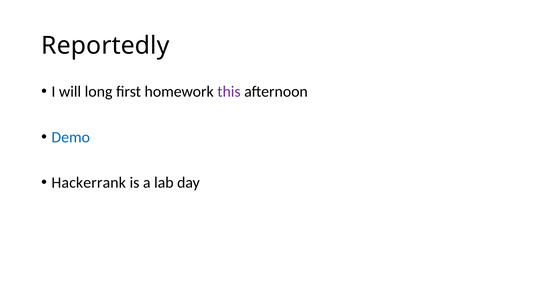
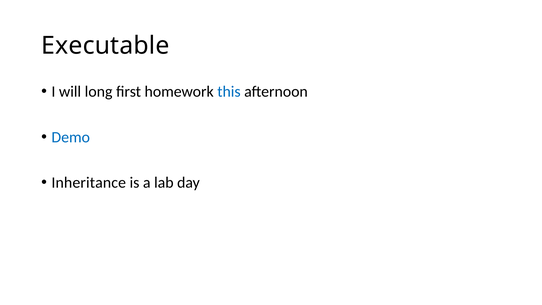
Reportedly: Reportedly -> Executable
this colour: purple -> blue
Hackerrank: Hackerrank -> Inheritance
